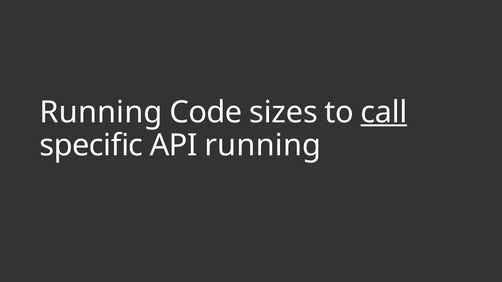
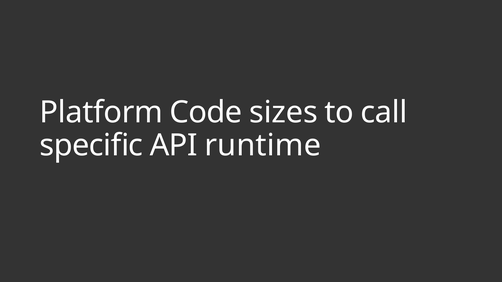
Running at (101, 112): Running -> Platform
call underline: present -> none
API running: running -> runtime
